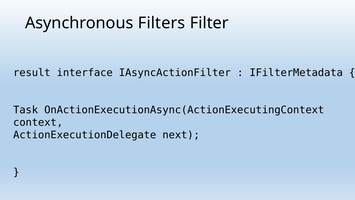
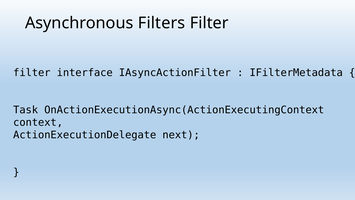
result at (32, 73): result -> filter
